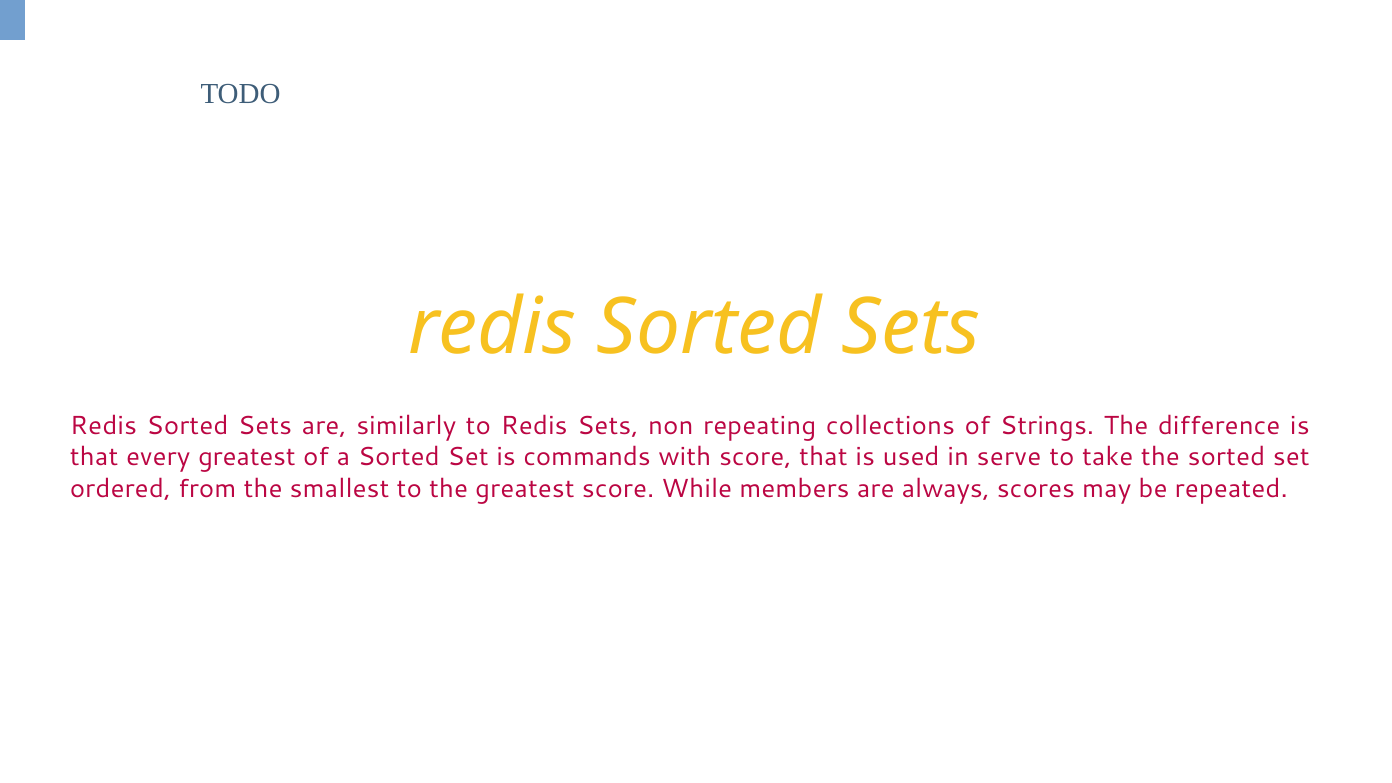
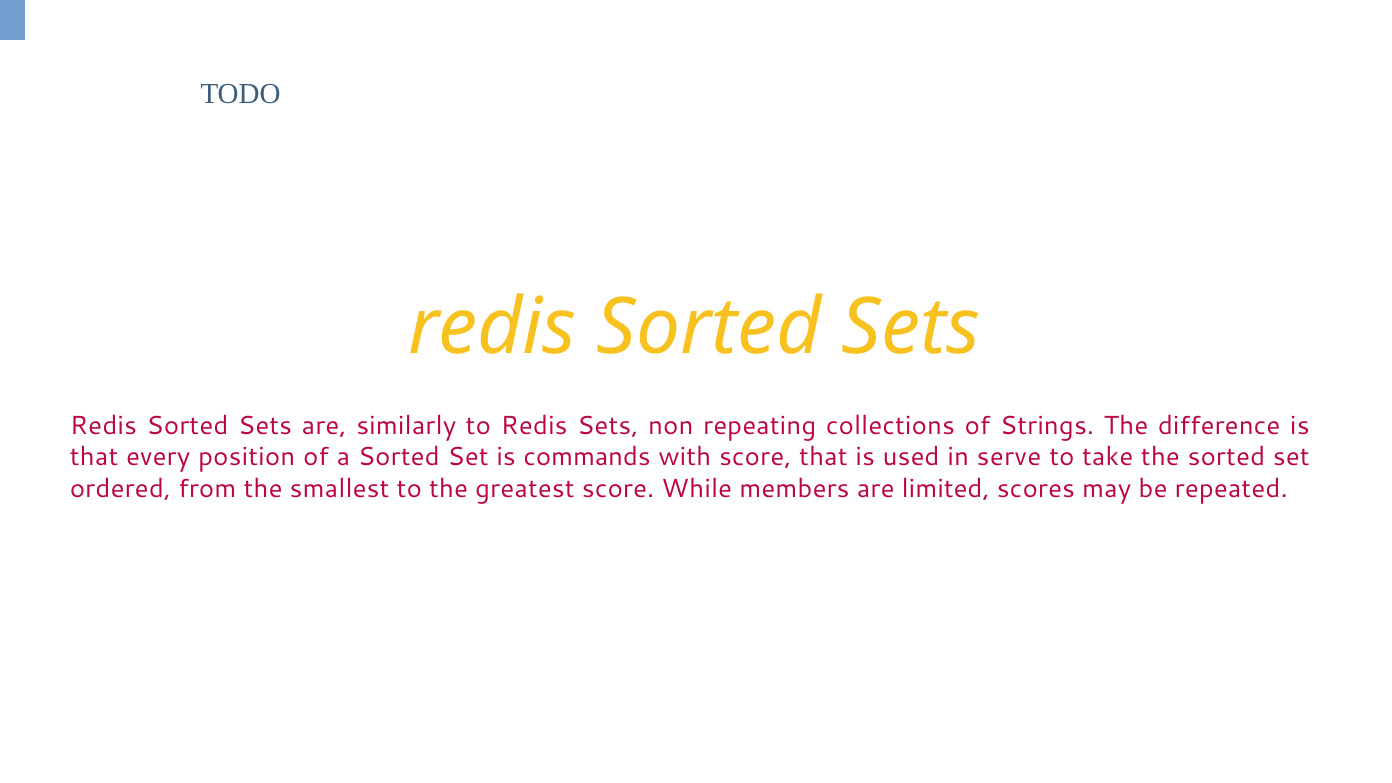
every greatest: greatest -> position
always: always -> limited
